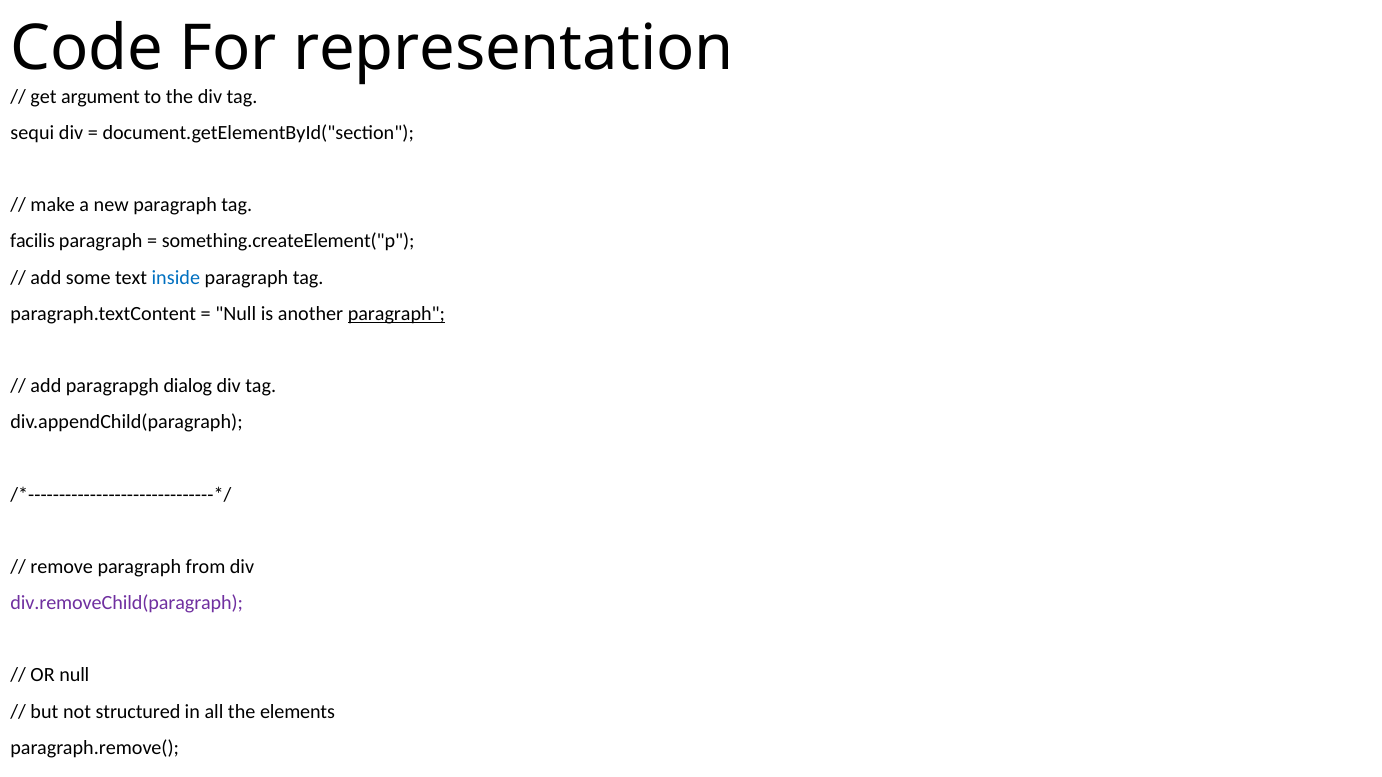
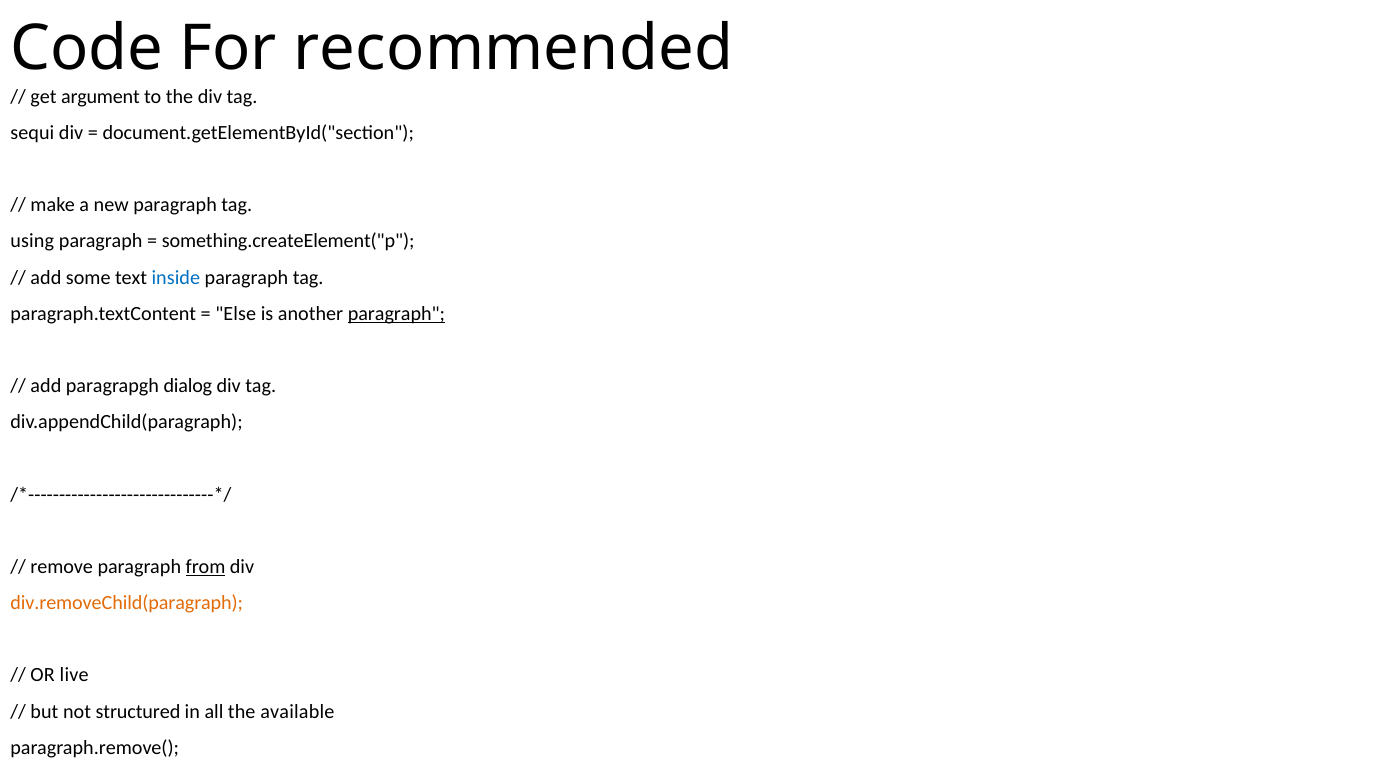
representation: representation -> recommended
facilis: facilis -> using
Null at (236, 314): Null -> Else
from underline: none -> present
div.removeChild(paragraph colour: purple -> orange
OR null: null -> live
elements: elements -> available
